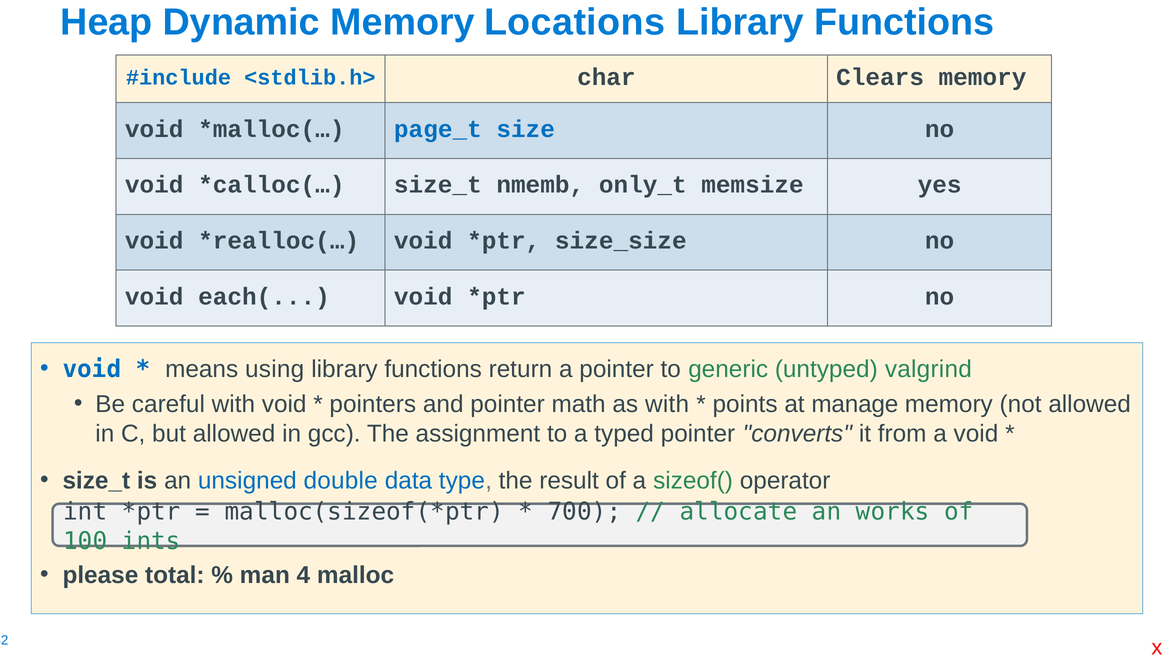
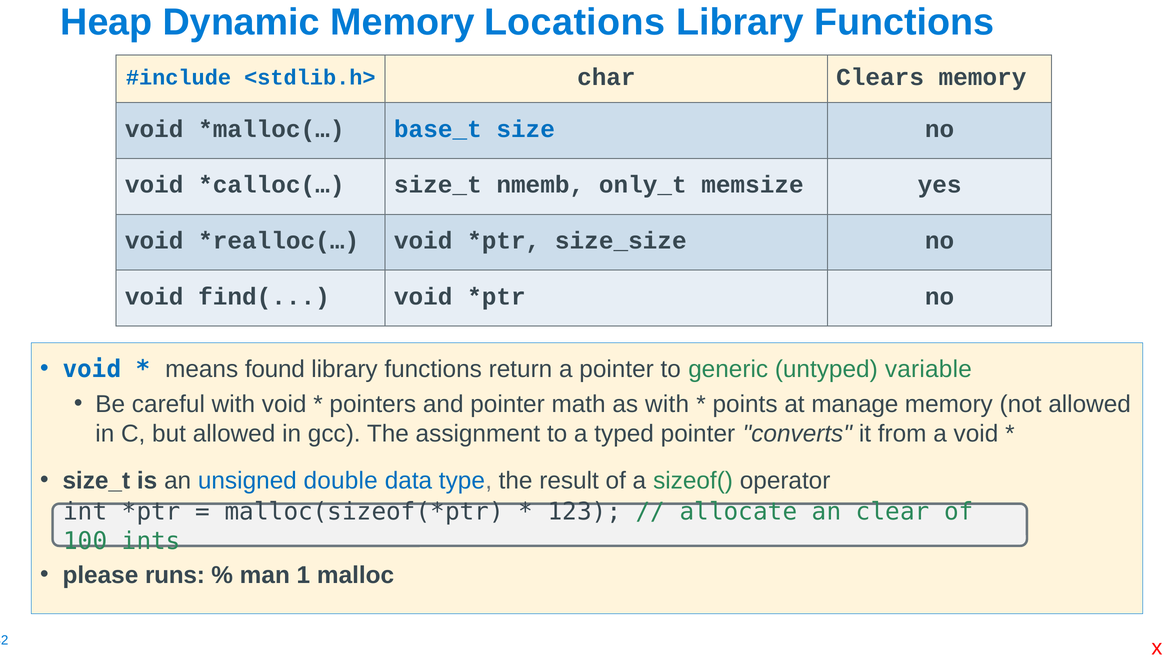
page_t: page_t -> base_t
each(: each( -> find(
using: using -> found
valgrind: valgrind -> variable
700: 700 -> 123
works: works -> clear
total: total -> runs
4: 4 -> 1
